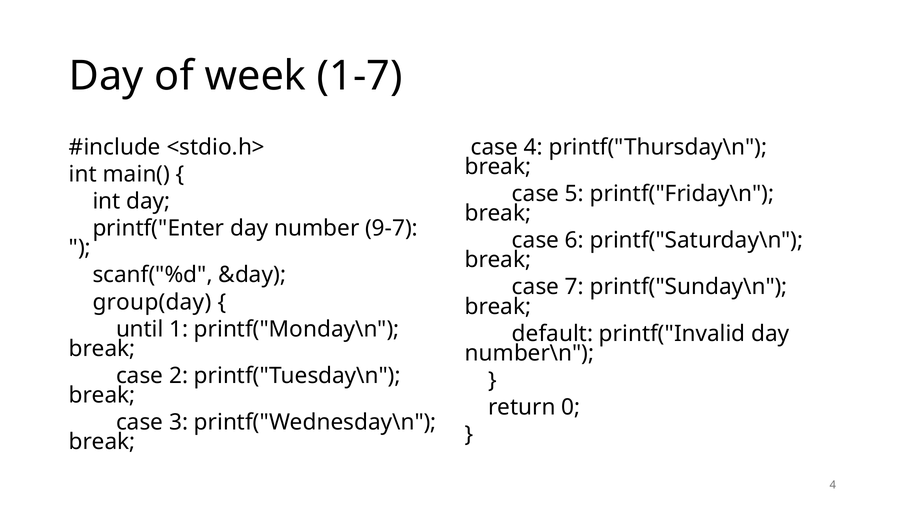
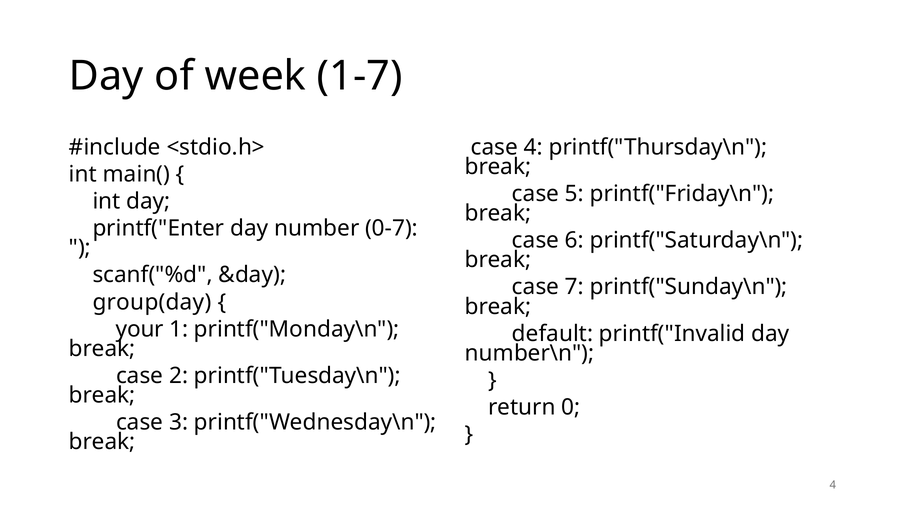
9-7: 9-7 -> 0-7
until: until -> your
